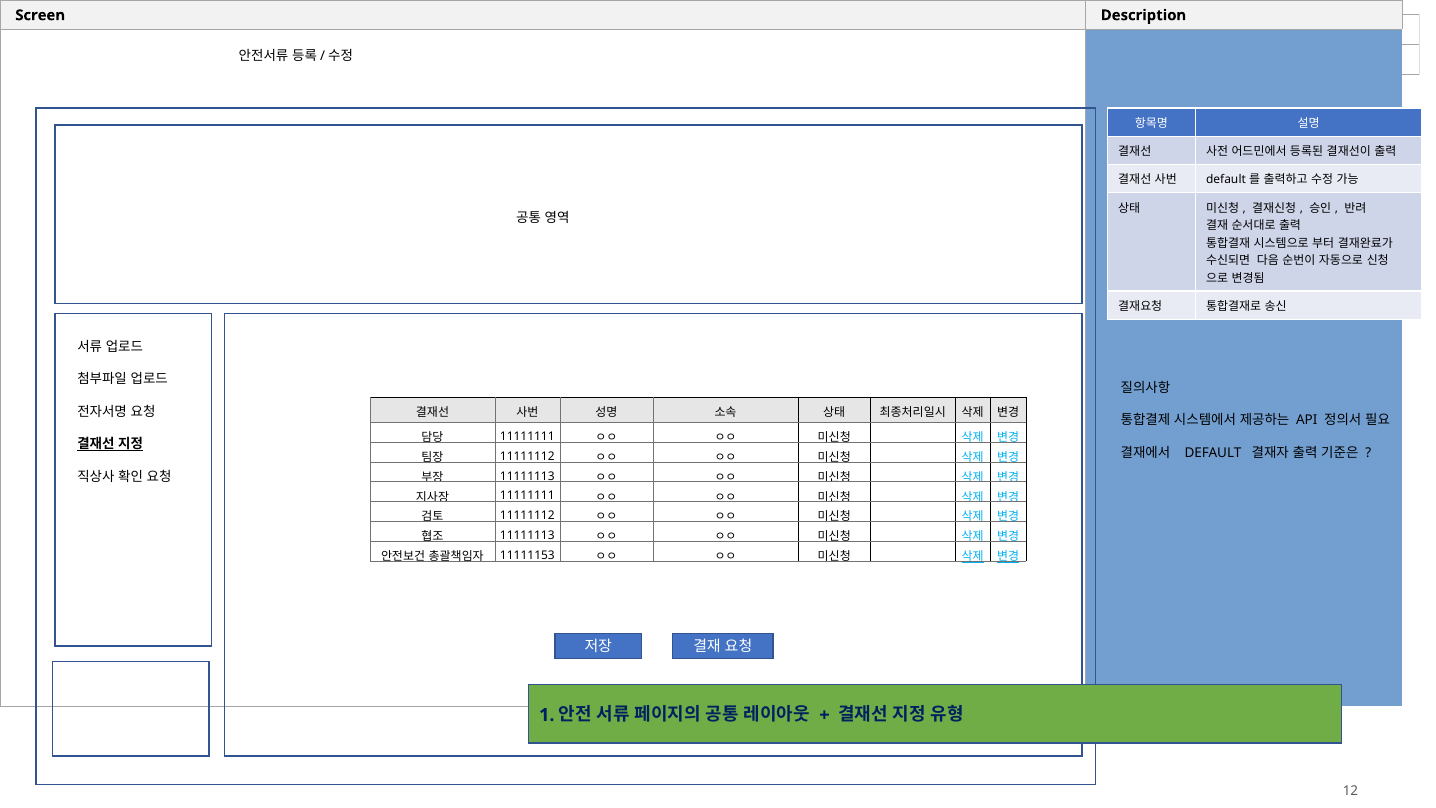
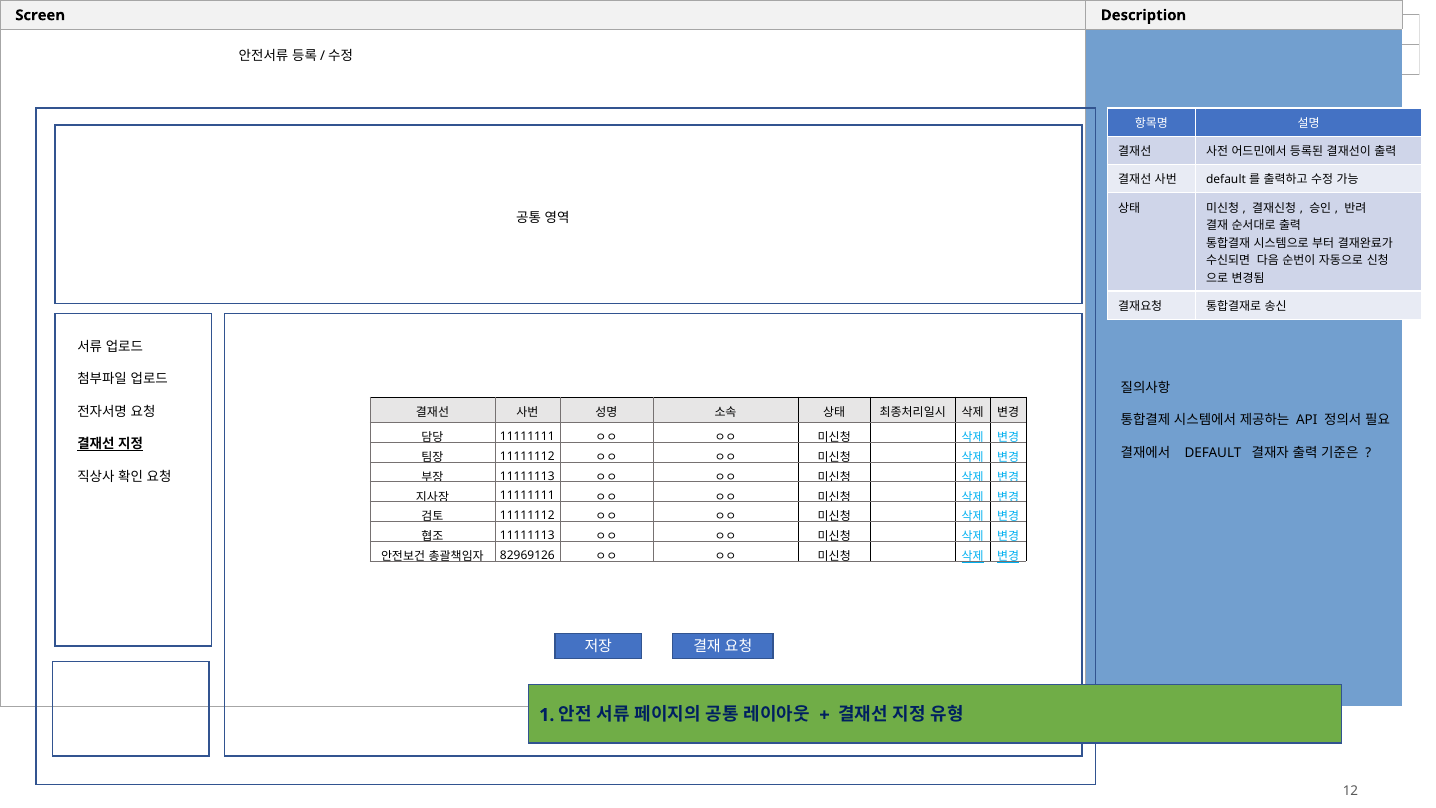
11111153: 11111153 -> 82969126
